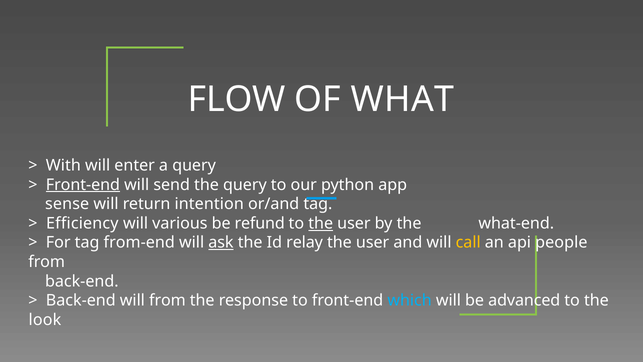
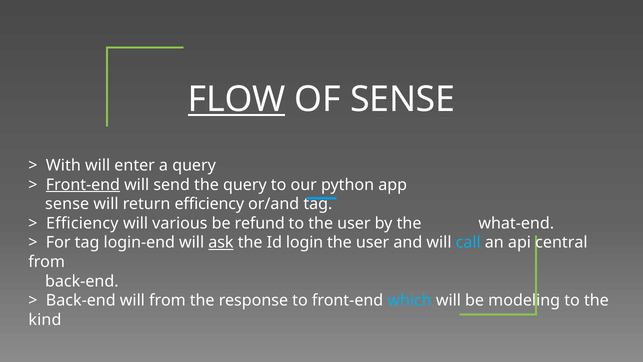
FLOW underline: none -> present
OF WHAT: WHAT -> SENSE
return intention: intention -> efficiency
the at (321, 223) underline: present -> none
from-end: from-end -> login-end
relay: relay -> login
call colour: yellow -> light blue
people: people -> central
advanced: advanced -> modeling
look: look -> kind
